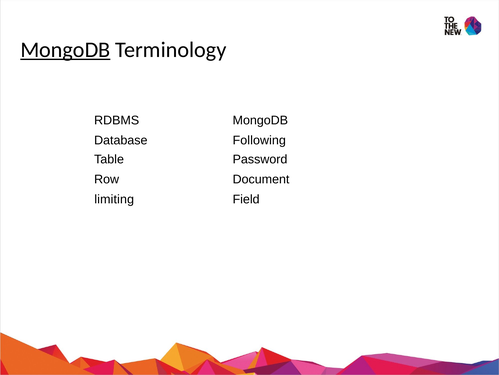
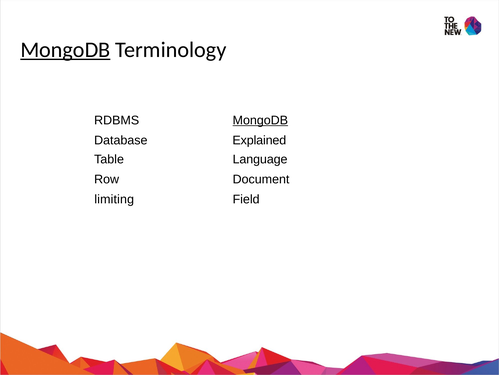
MongoDB at (260, 120) underline: none -> present
Following: Following -> Explained
Password: Password -> Language
